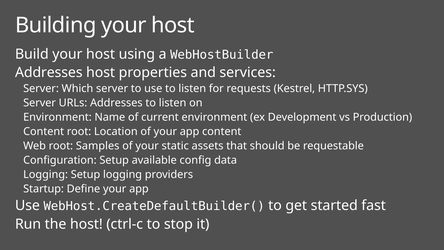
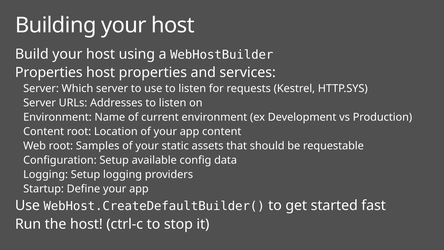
Addresses at (49, 73): Addresses -> Properties
